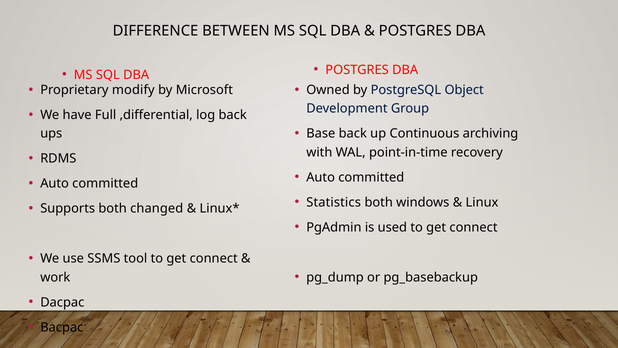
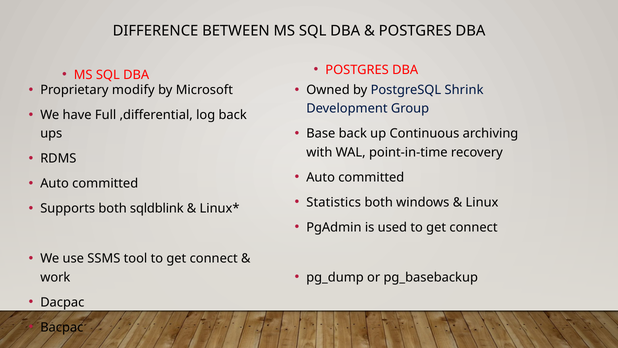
Object: Object -> Shrink
changed: changed -> sqldblink
